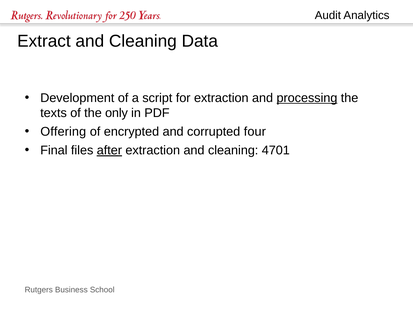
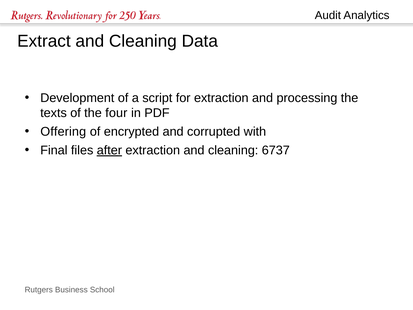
processing underline: present -> none
only: only -> four
four: four -> with
4701: 4701 -> 6737
